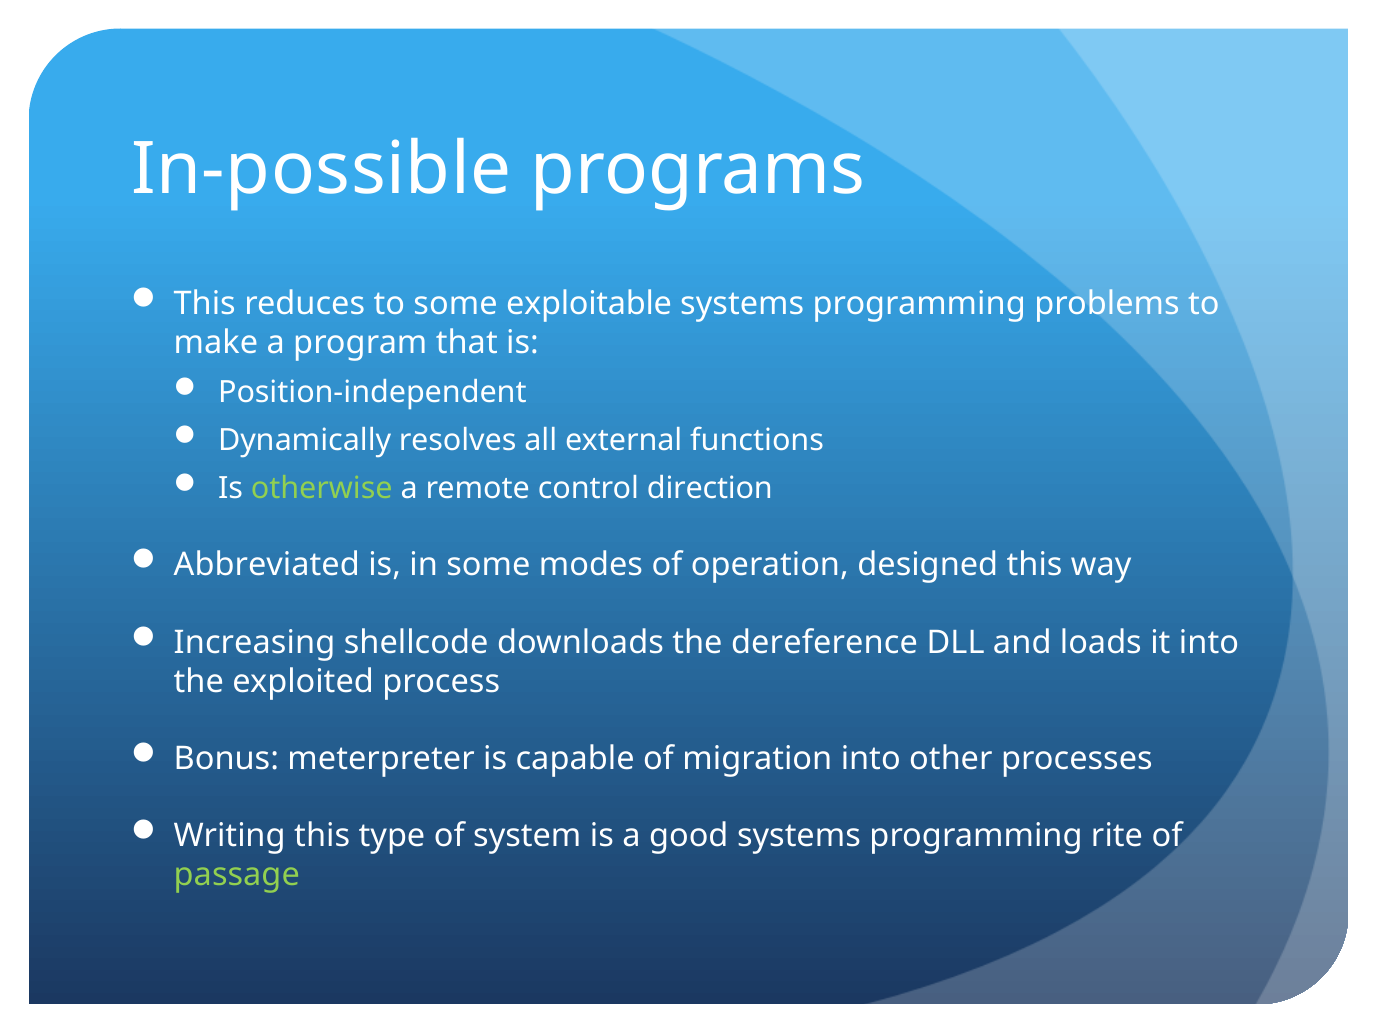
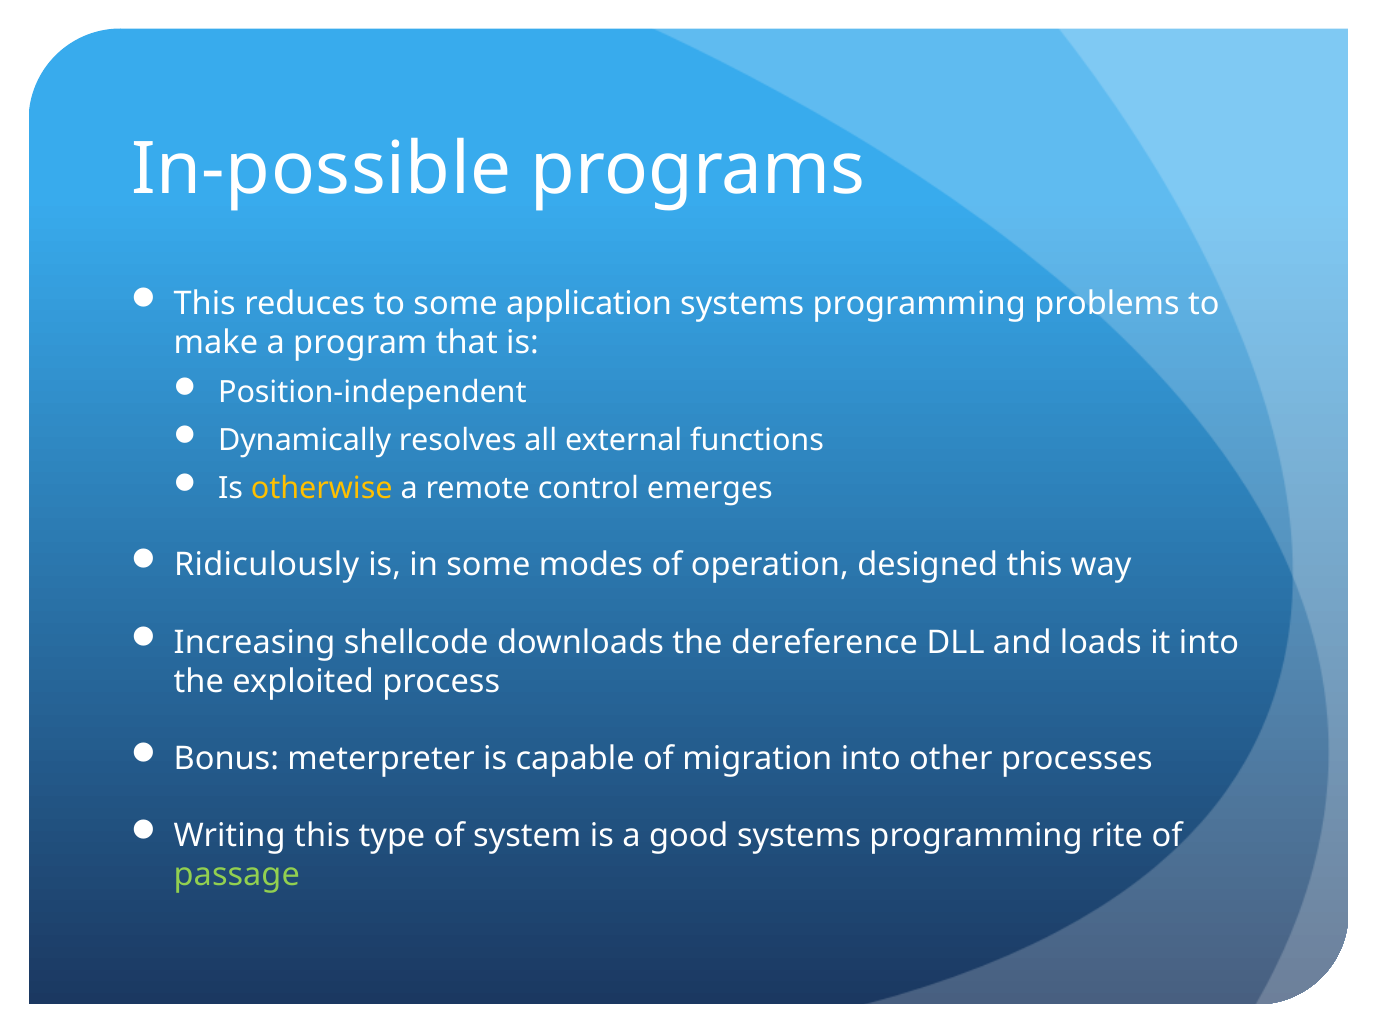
exploitable: exploitable -> application
otherwise colour: light green -> yellow
direction: direction -> emerges
Abbreviated: Abbreviated -> Ridiculously
